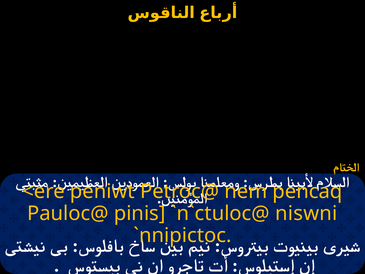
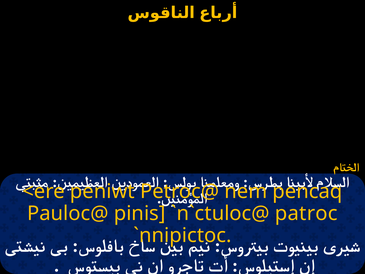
niswni: niswni -> patroc
